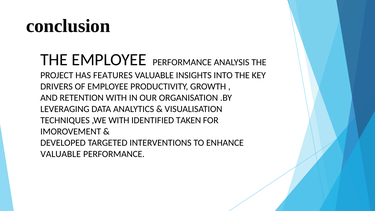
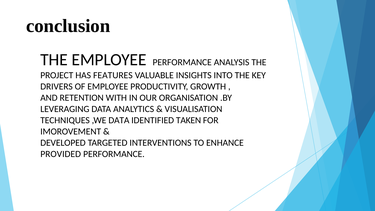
,WE WITH: WITH -> DATA
VALUABLE at (61, 154): VALUABLE -> PROVIDED
